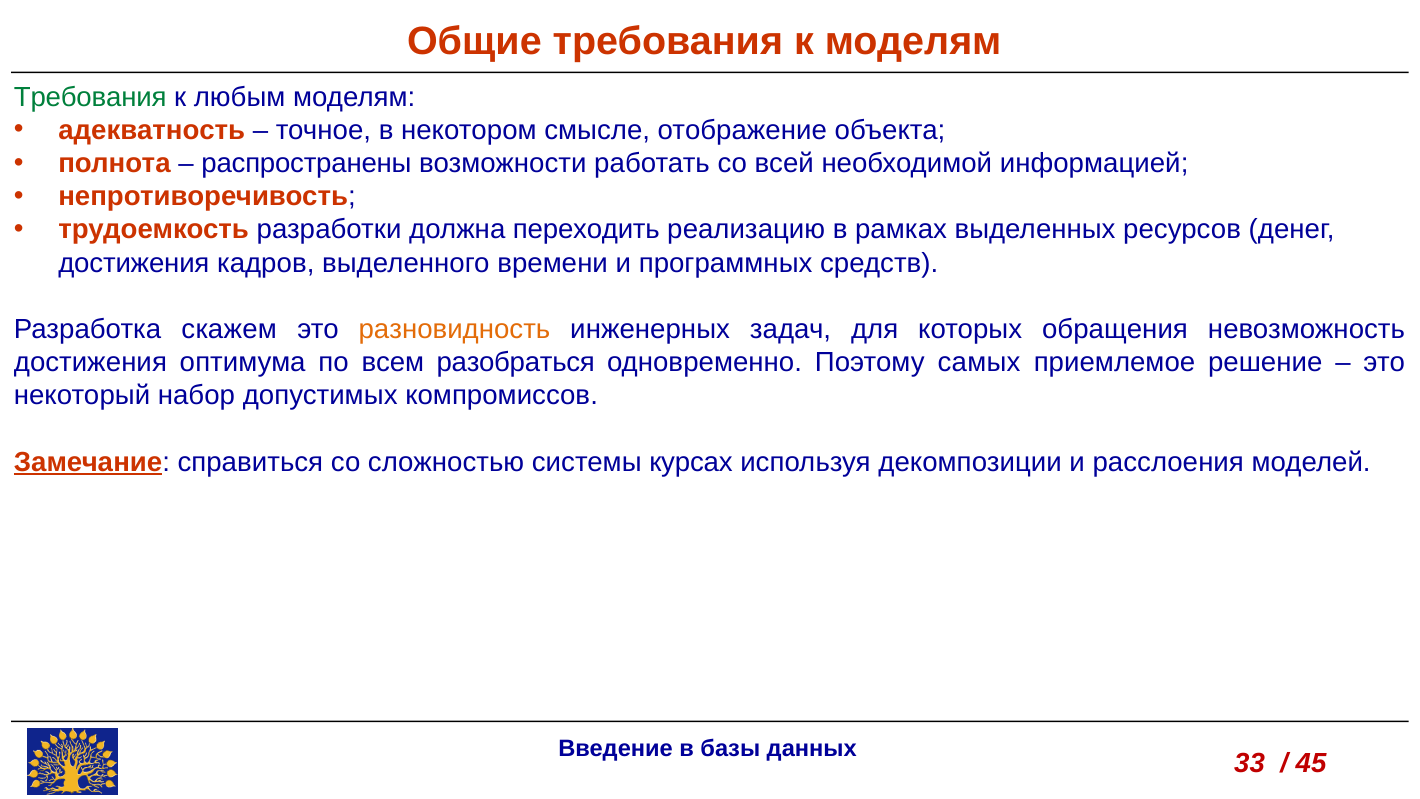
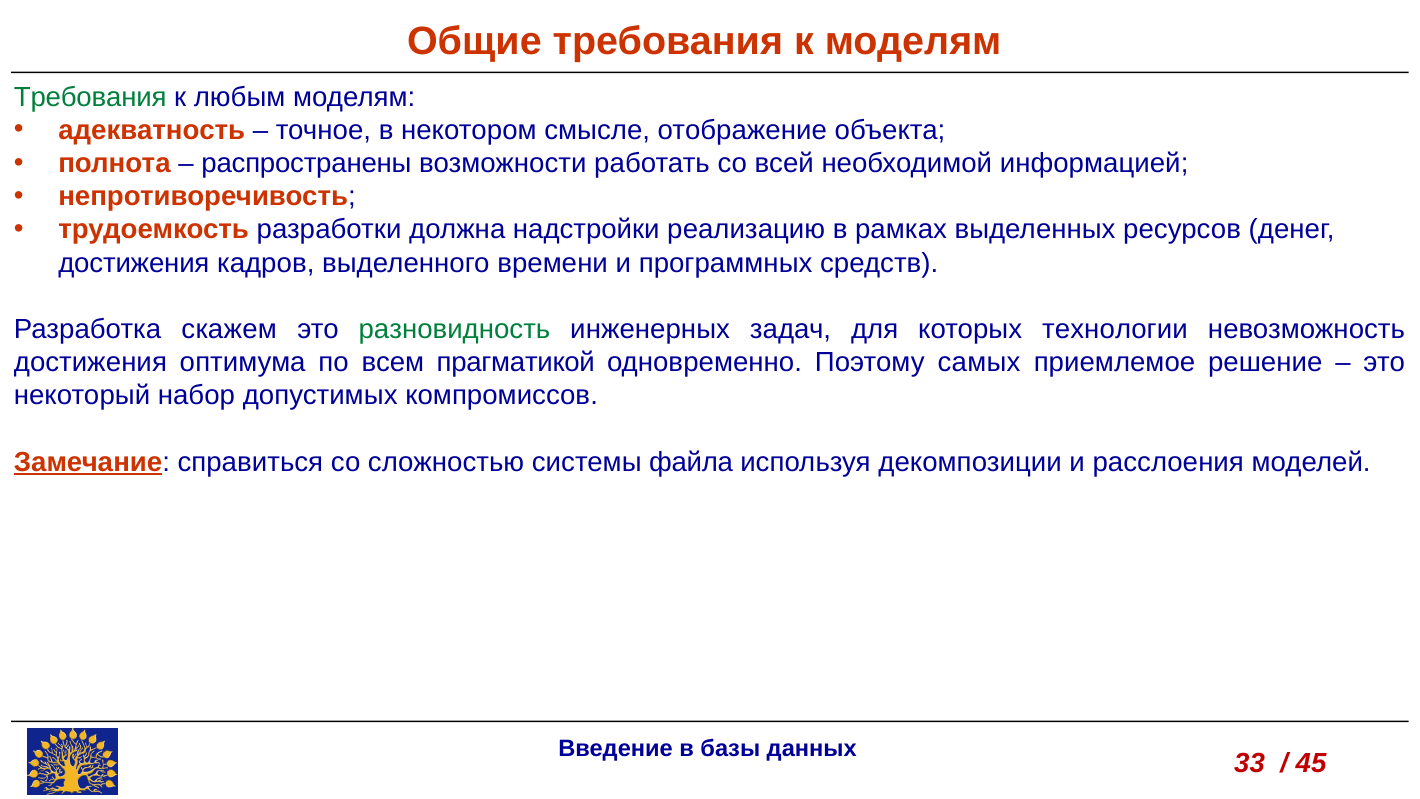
переходить: переходить -> надстройки
разновидность colour: orange -> green
обращения: обращения -> технологии
разобраться: разобраться -> прагматикой
курсах: курсах -> файла
